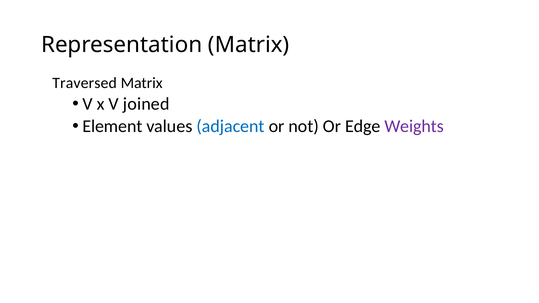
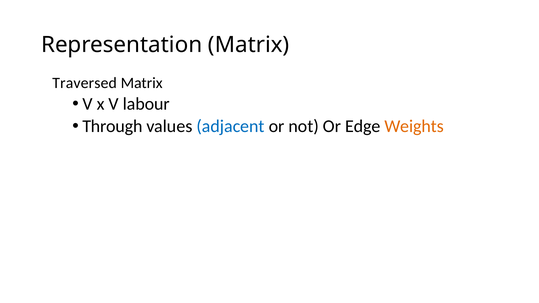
joined: joined -> labour
Element: Element -> Through
Weights colour: purple -> orange
